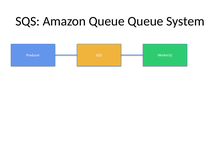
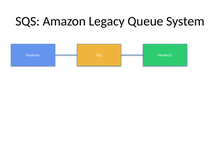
Amazon Queue: Queue -> Legacy
